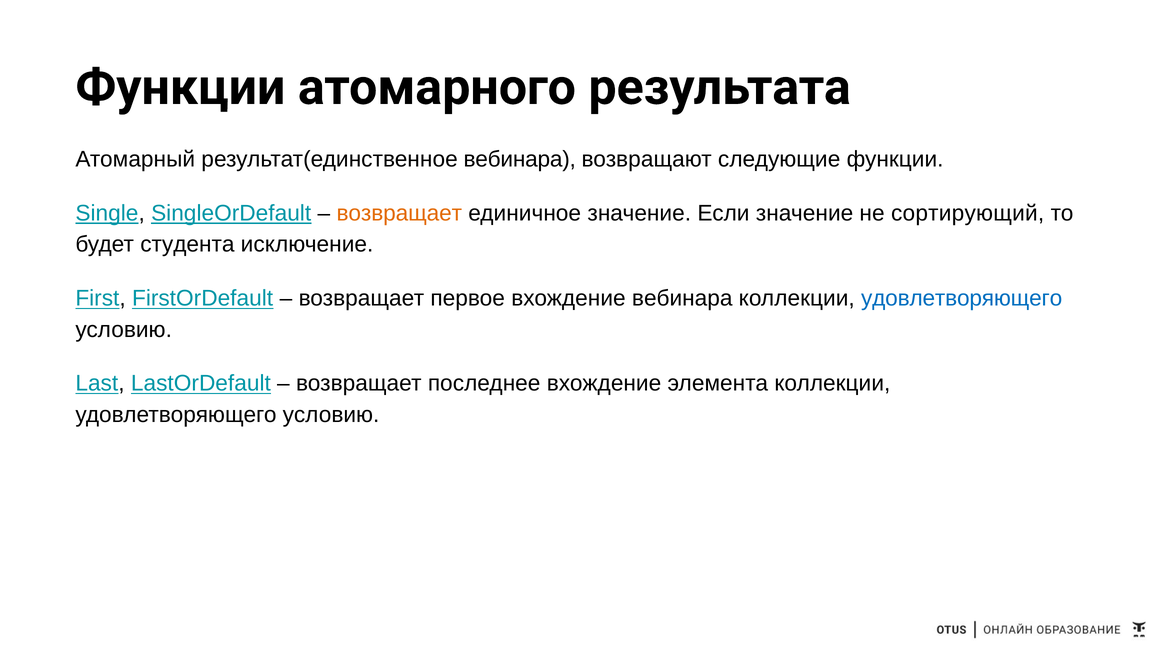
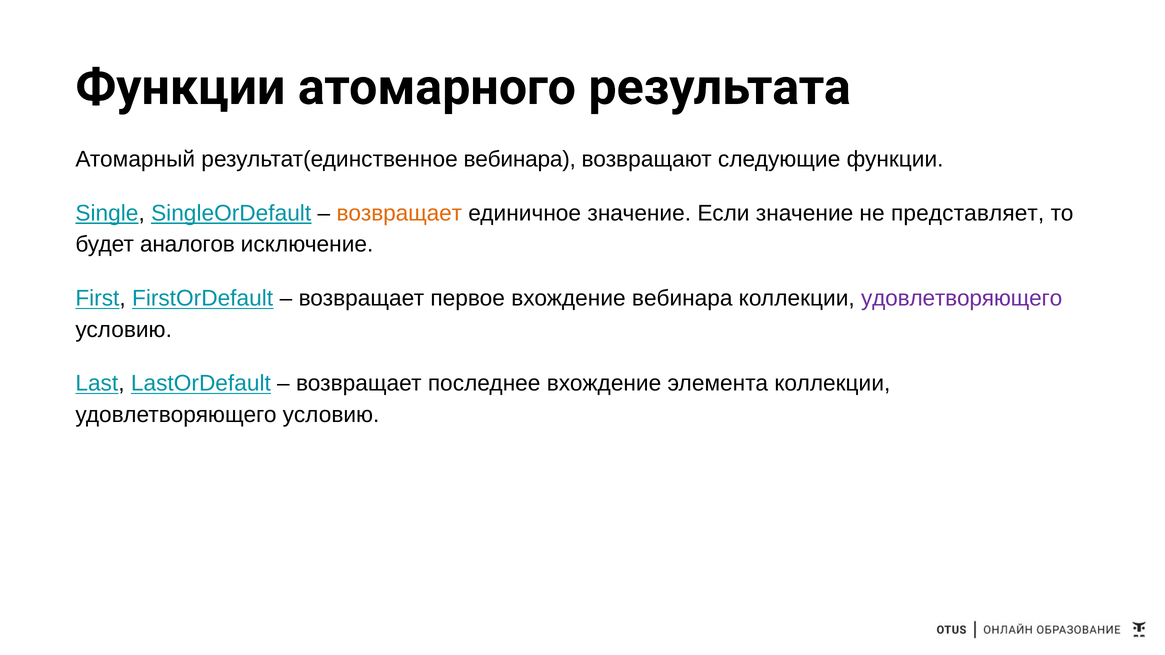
сортирующий: сортирующий -> представляет
студента: студента -> аналогов
удовлетворяющего at (962, 299) colour: blue -> purple
